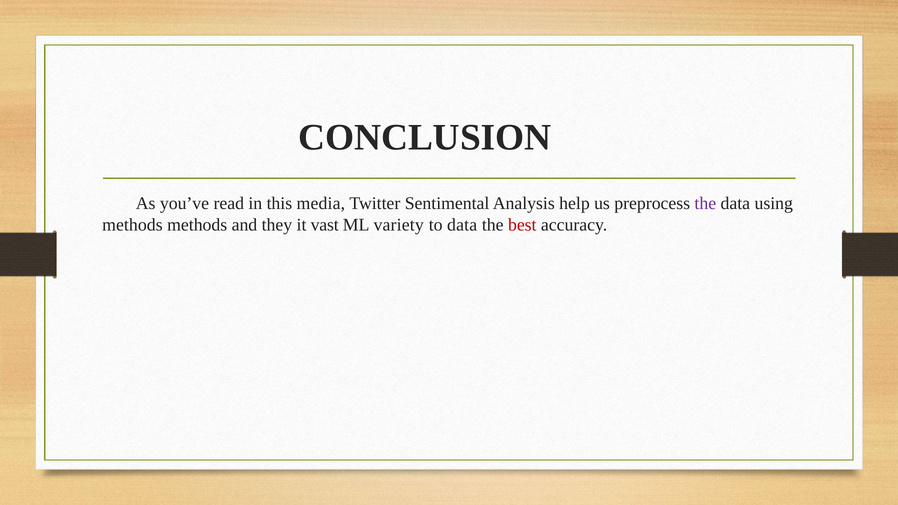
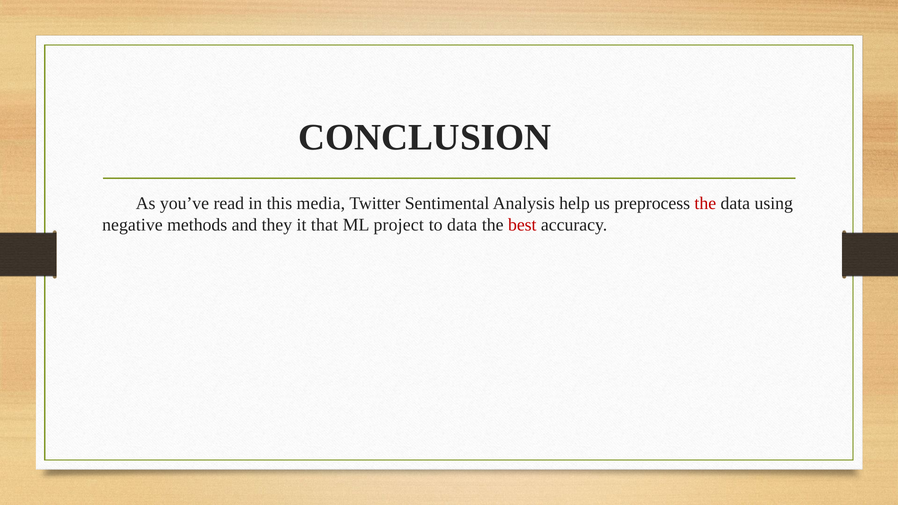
the at (705, 204) colour: purple -> red
methods at (132, 225): methods -> negative
vast: vast -> that
variety: variety -> project
